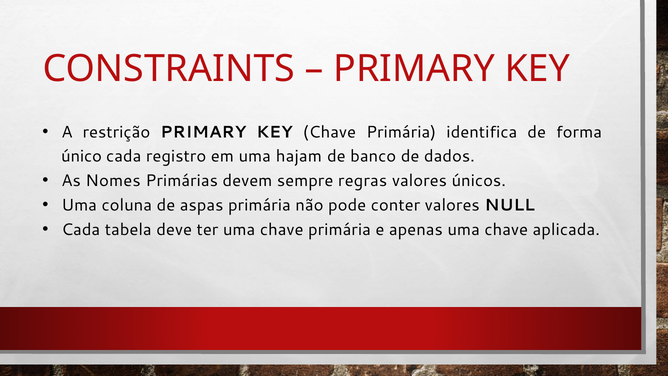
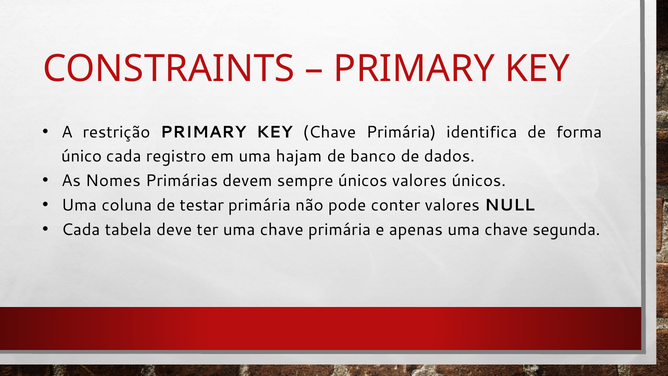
sempre regras: regras -> únicos
aspas: aspas -> testar
aplicada: aplicada -> segunda
